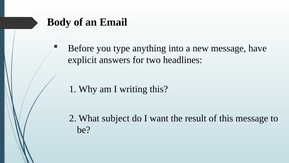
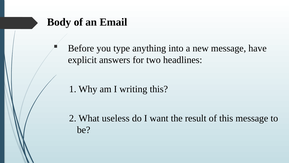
subject: subject -> useless
